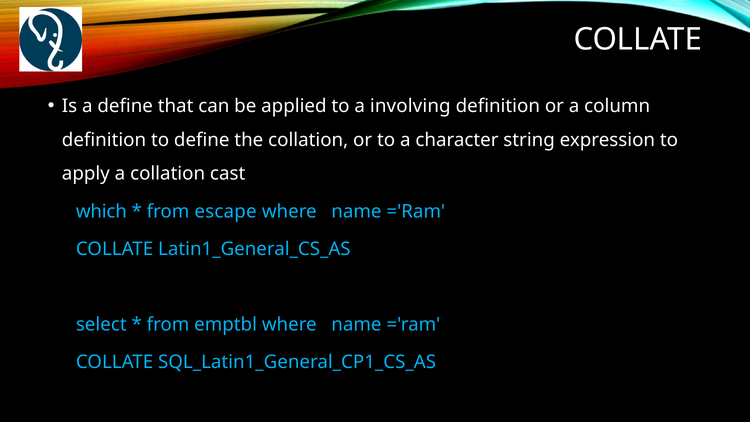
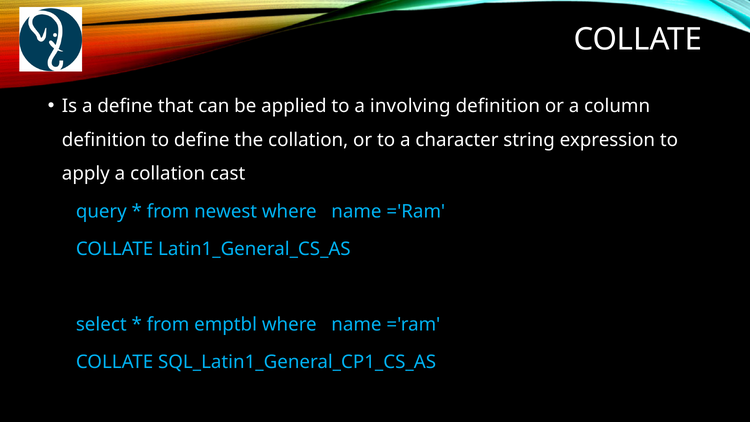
which: which -> query
escape: escape -> newest
